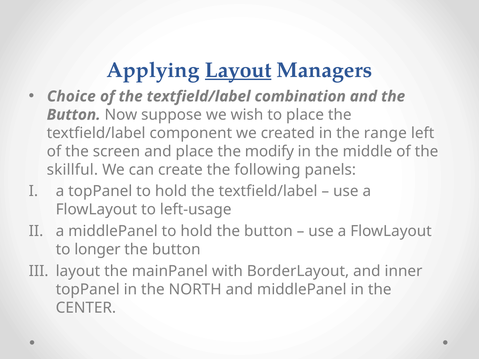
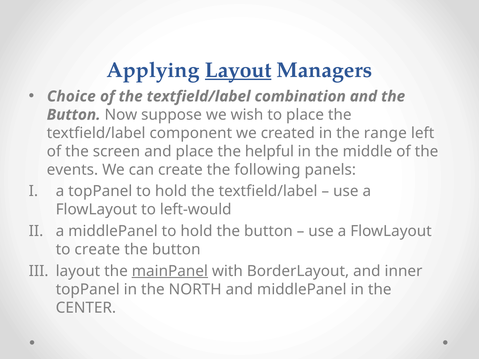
modify: modify -> helpful
skillful: skillful -> events
left-usage: left-usage -> left-would
to longer: longer -> create
mainPanel underline: none -> present
